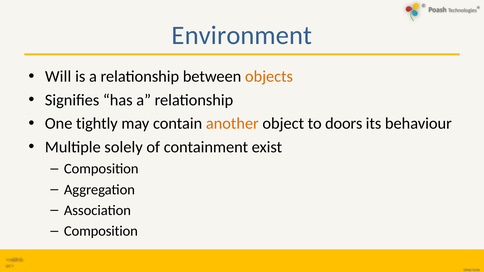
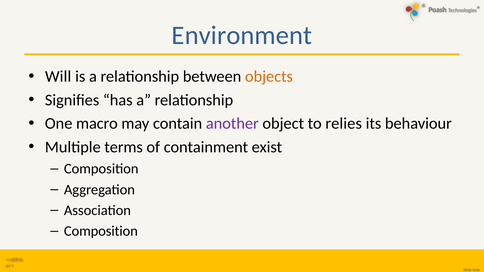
tightly: tightly -> macro
another colour: orange -> purple
doors: doors -> relies
solely: solely -> terms
